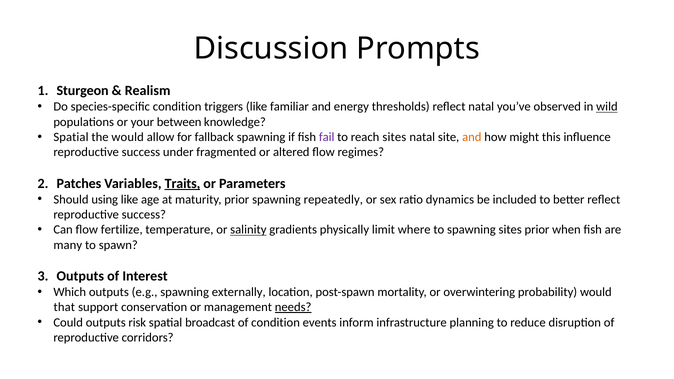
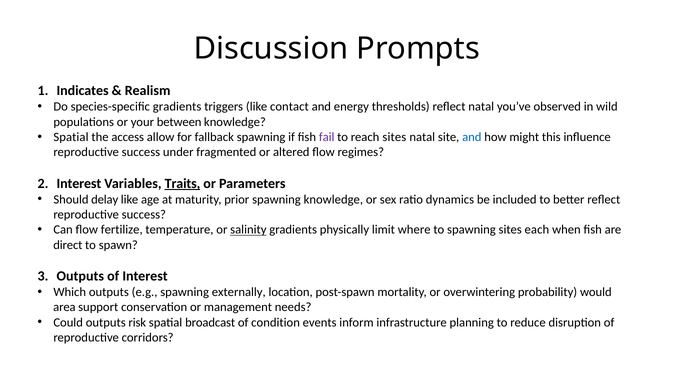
Sturgeon: Sturgeon -> Indicates
species-specific condition: condition -> gradients
familiar: familiar -> contact
wild underline: present -> none
the would: would -> access
and at (472, 137) colour: orange -> blue
Patches at (79, 184): Patches -> Interest
using: using -> delay
spawning repeatedly: repeatedly -> knowledge
sites prior: prior -> each
many: many -> direct
that: that -> area
needs underline: present -> none
